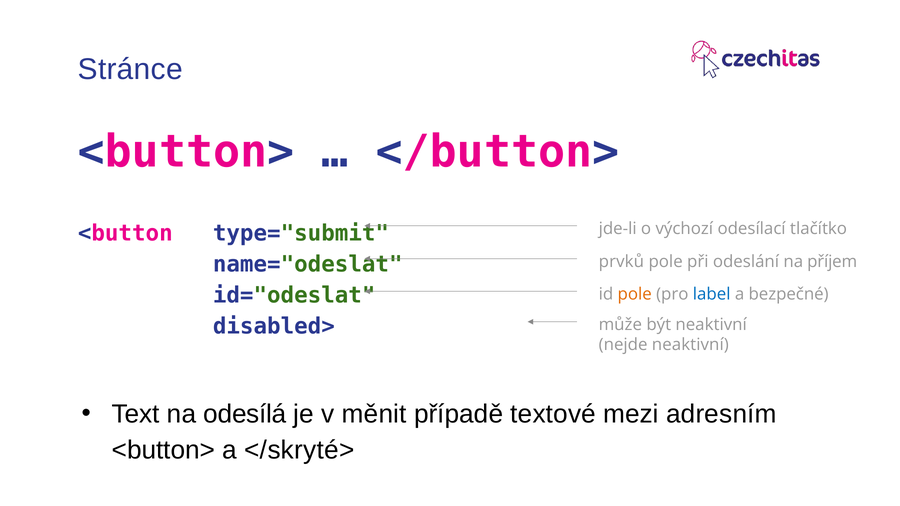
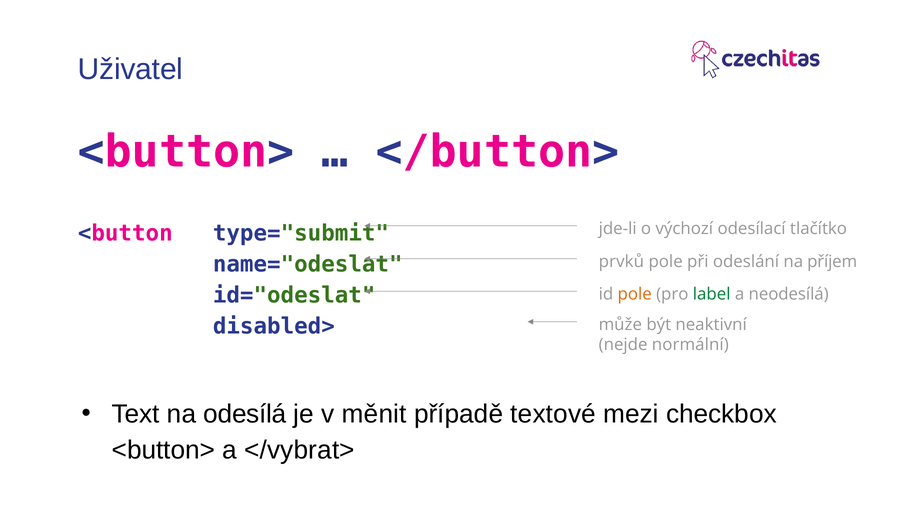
Stránce: Stránce -> Uživatel
label colour: blue -> green
bezpečné: bezpečné -> neodesílá
nejde neaktivní: neaktivní -> normální
adresním: adresním -> checkbox
</skryté>: </skryté> -> </vybrat>
